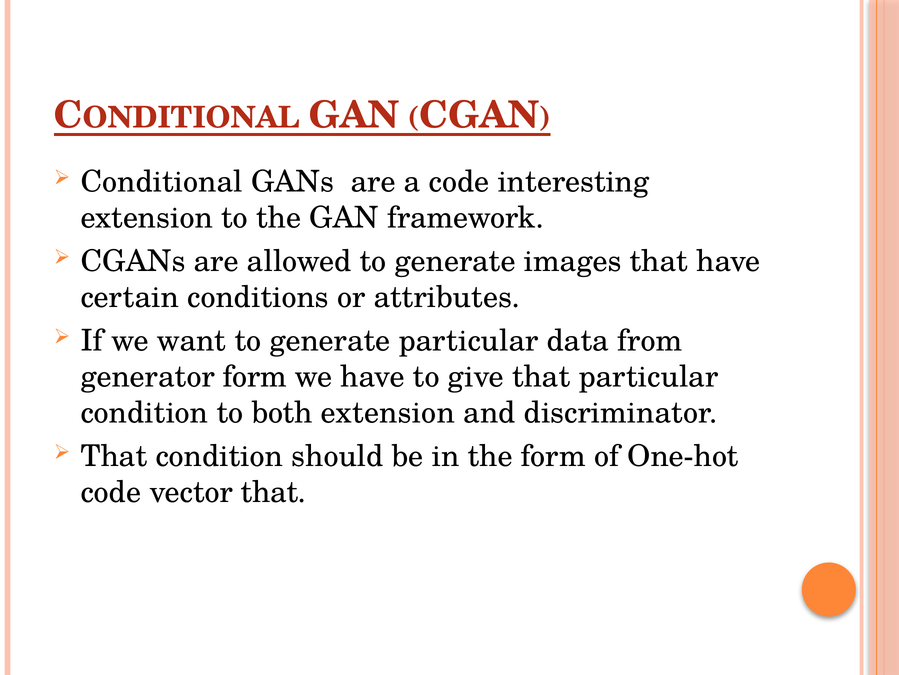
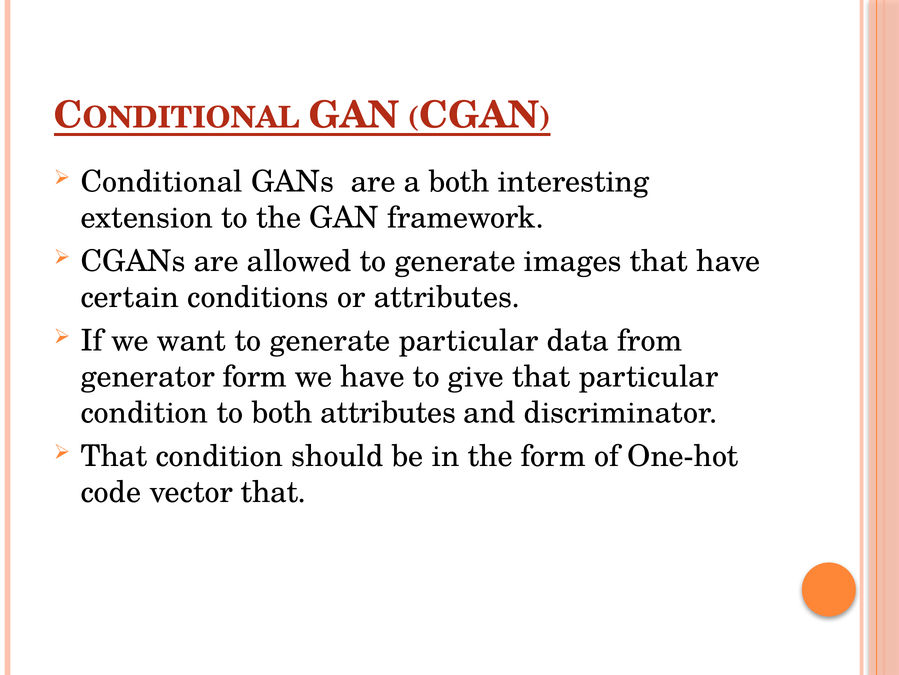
a code: code -> both
both extension: extension -> attributes
